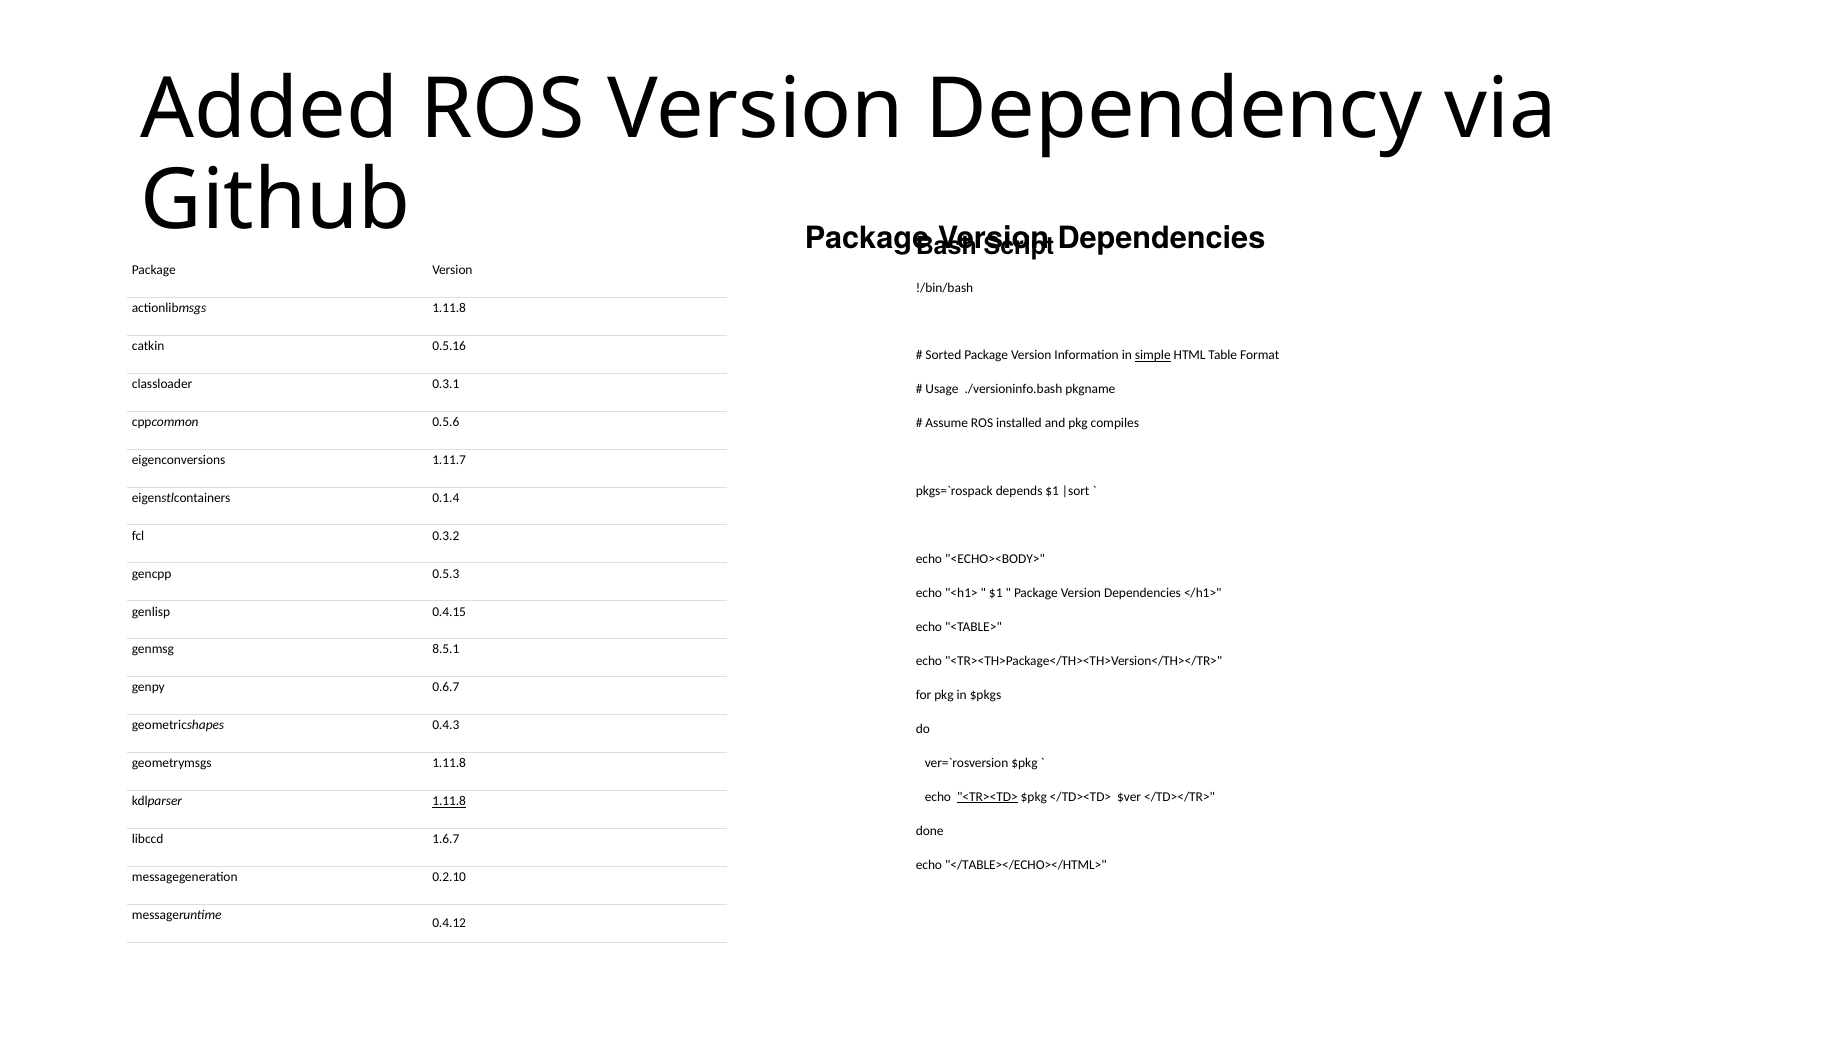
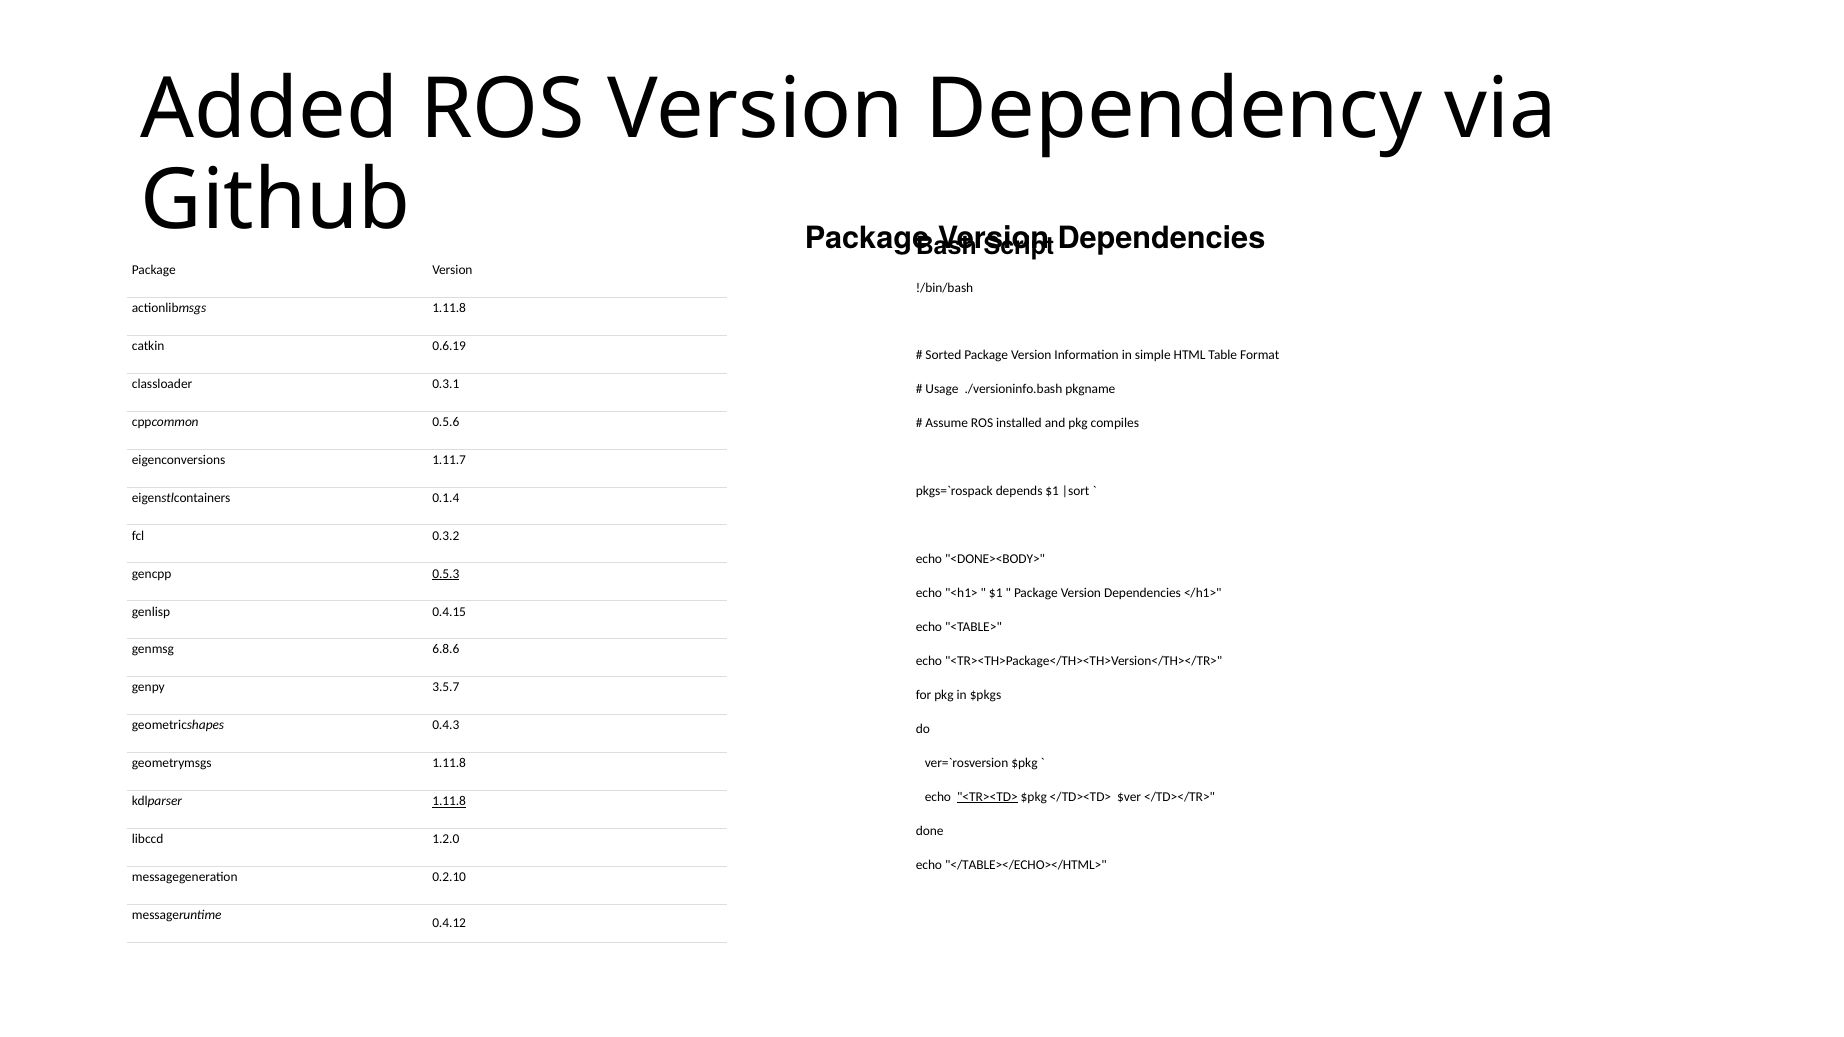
0.5.16: 0.5.16 -> 0.6.19
simple underline: present -> none
<ECHO><BODY>: <ECHO><BODY> -> <DONE><BODY>
0.5.3 underline: none -> present
8.5.1: 8.5.1 -> 6.8.6
0.6.7: 0.6.7 -> 3.5.7
1.6.7: 1.6.7 -> 1.2.0
